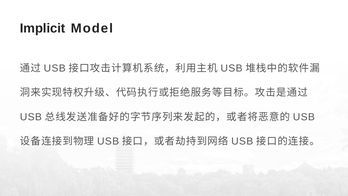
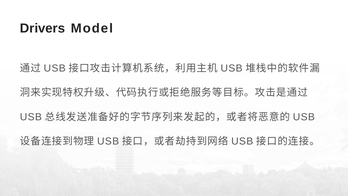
Implicit: Implicit -> Drivers
